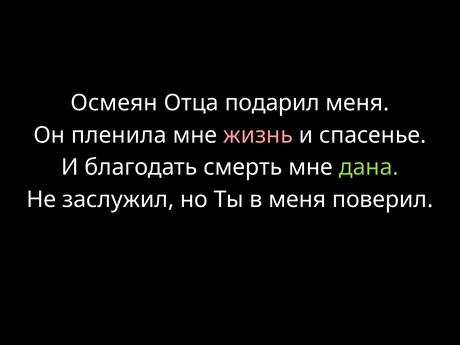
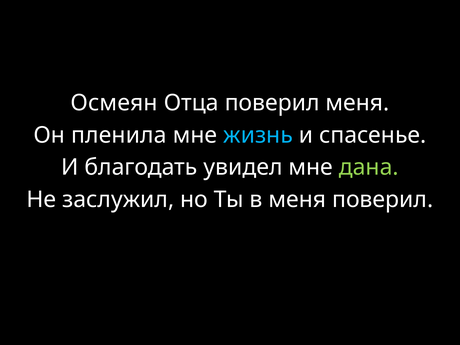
Отца подарил: подарил -> поверил
жизнь colour: pink -> light blue
смерть: смерть -> увидел
